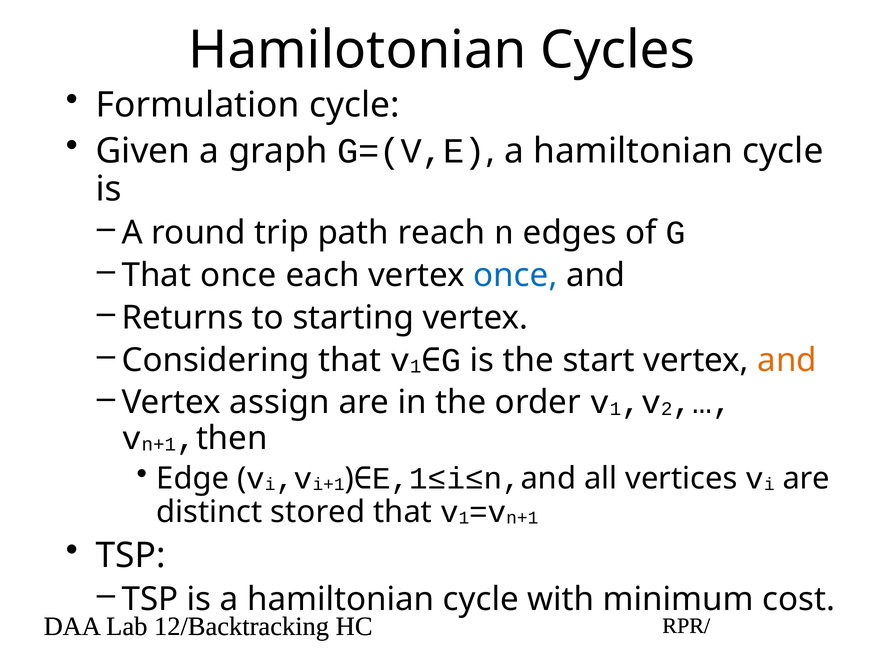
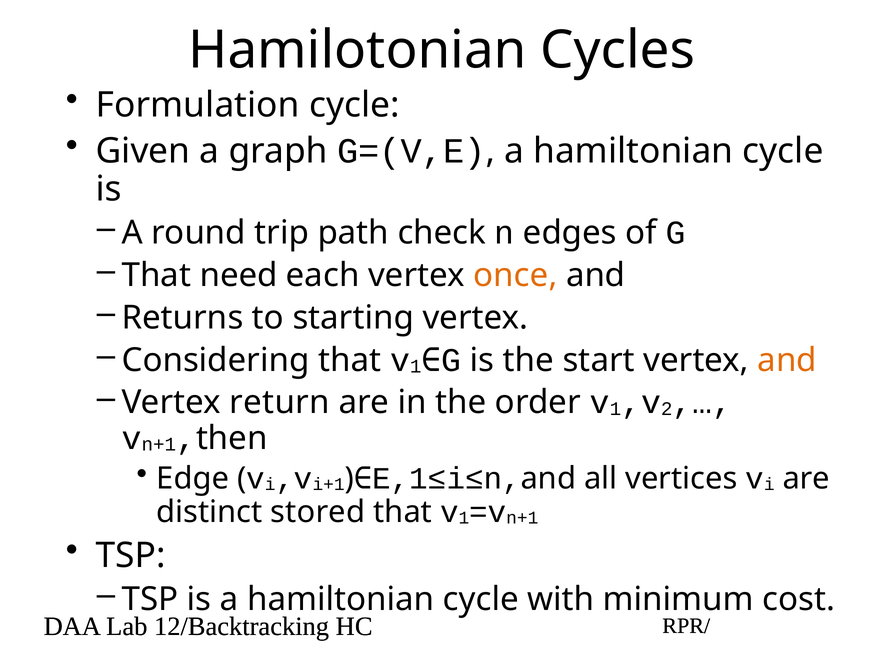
reach: reach -> check
That once: once -> need
once at (515, 275) colour: blue -> orange
assign: assign -> return
